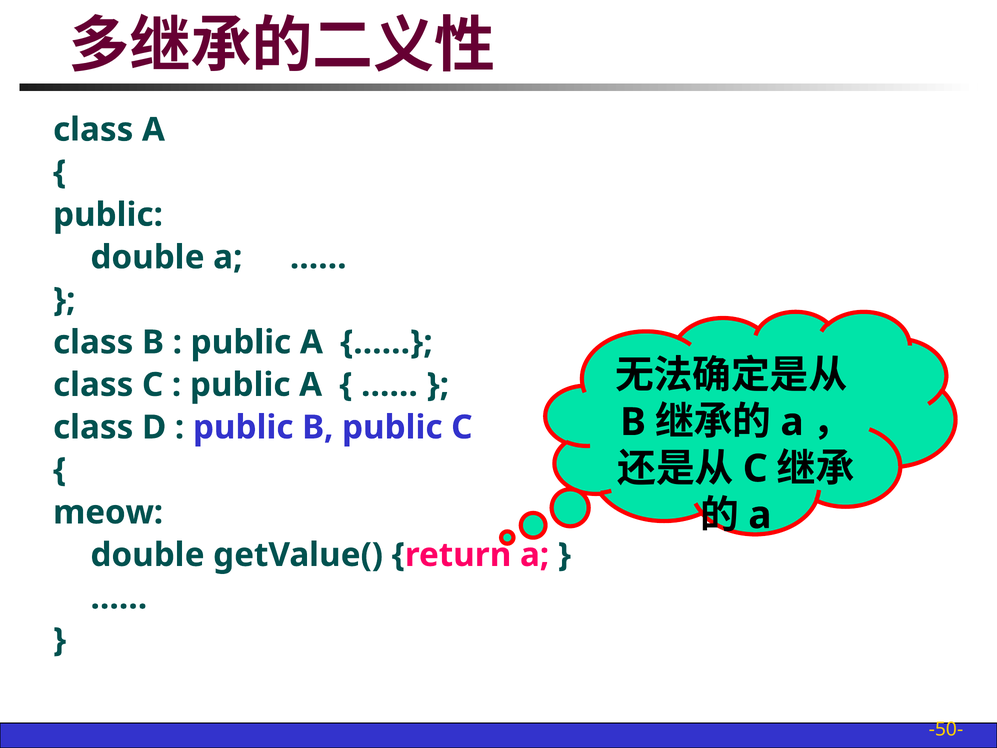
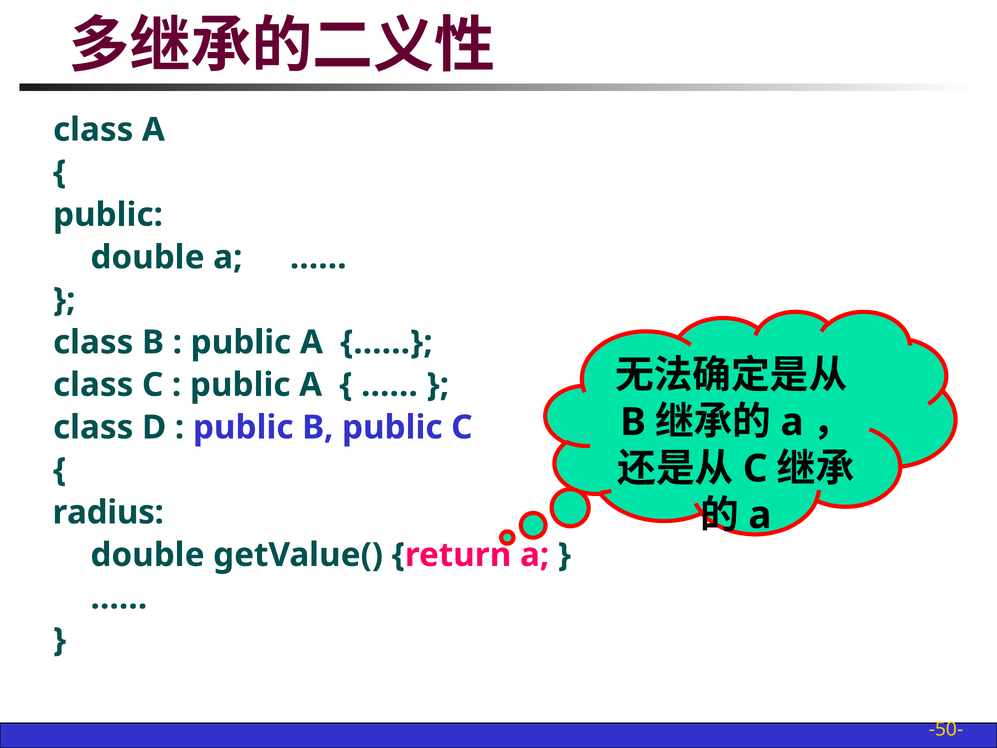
meow: meow -> radius
